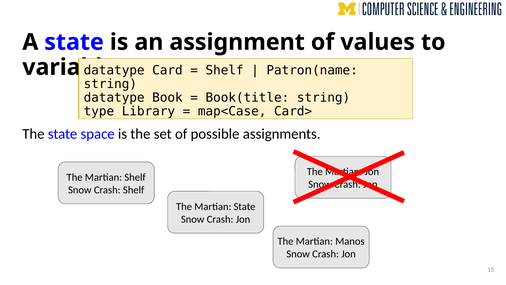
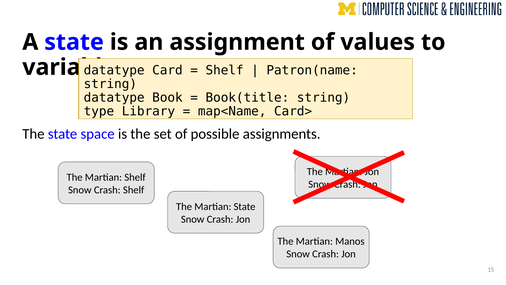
map<Case: map<Case -> map<Name
